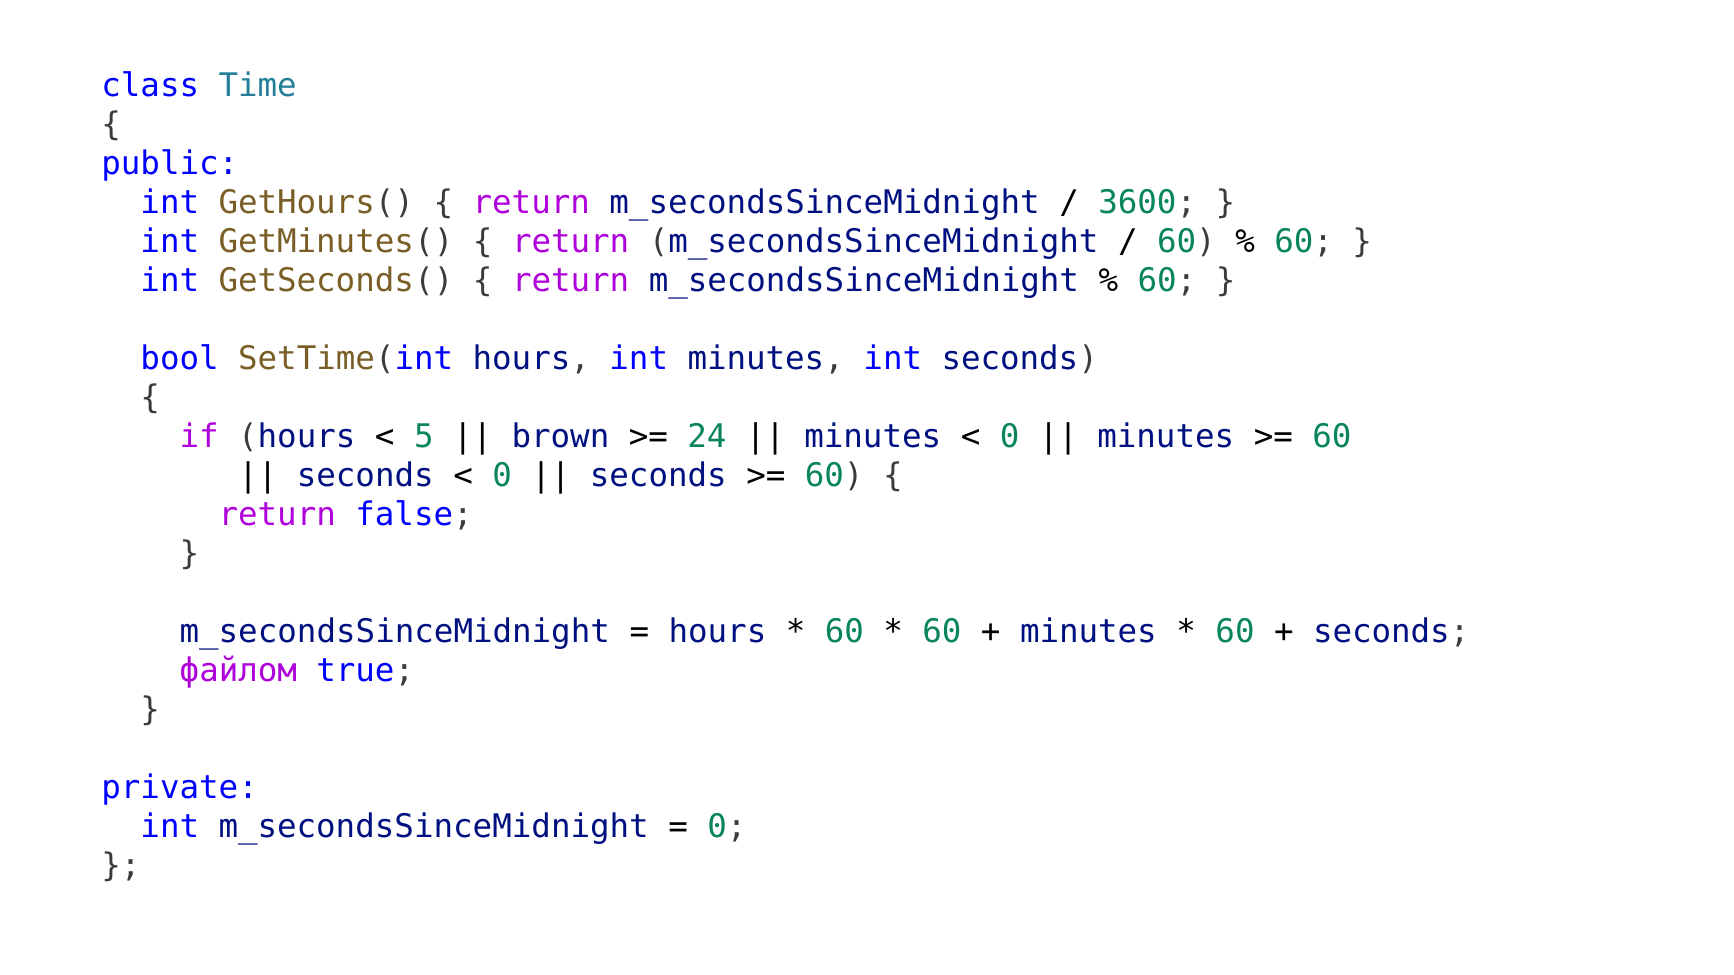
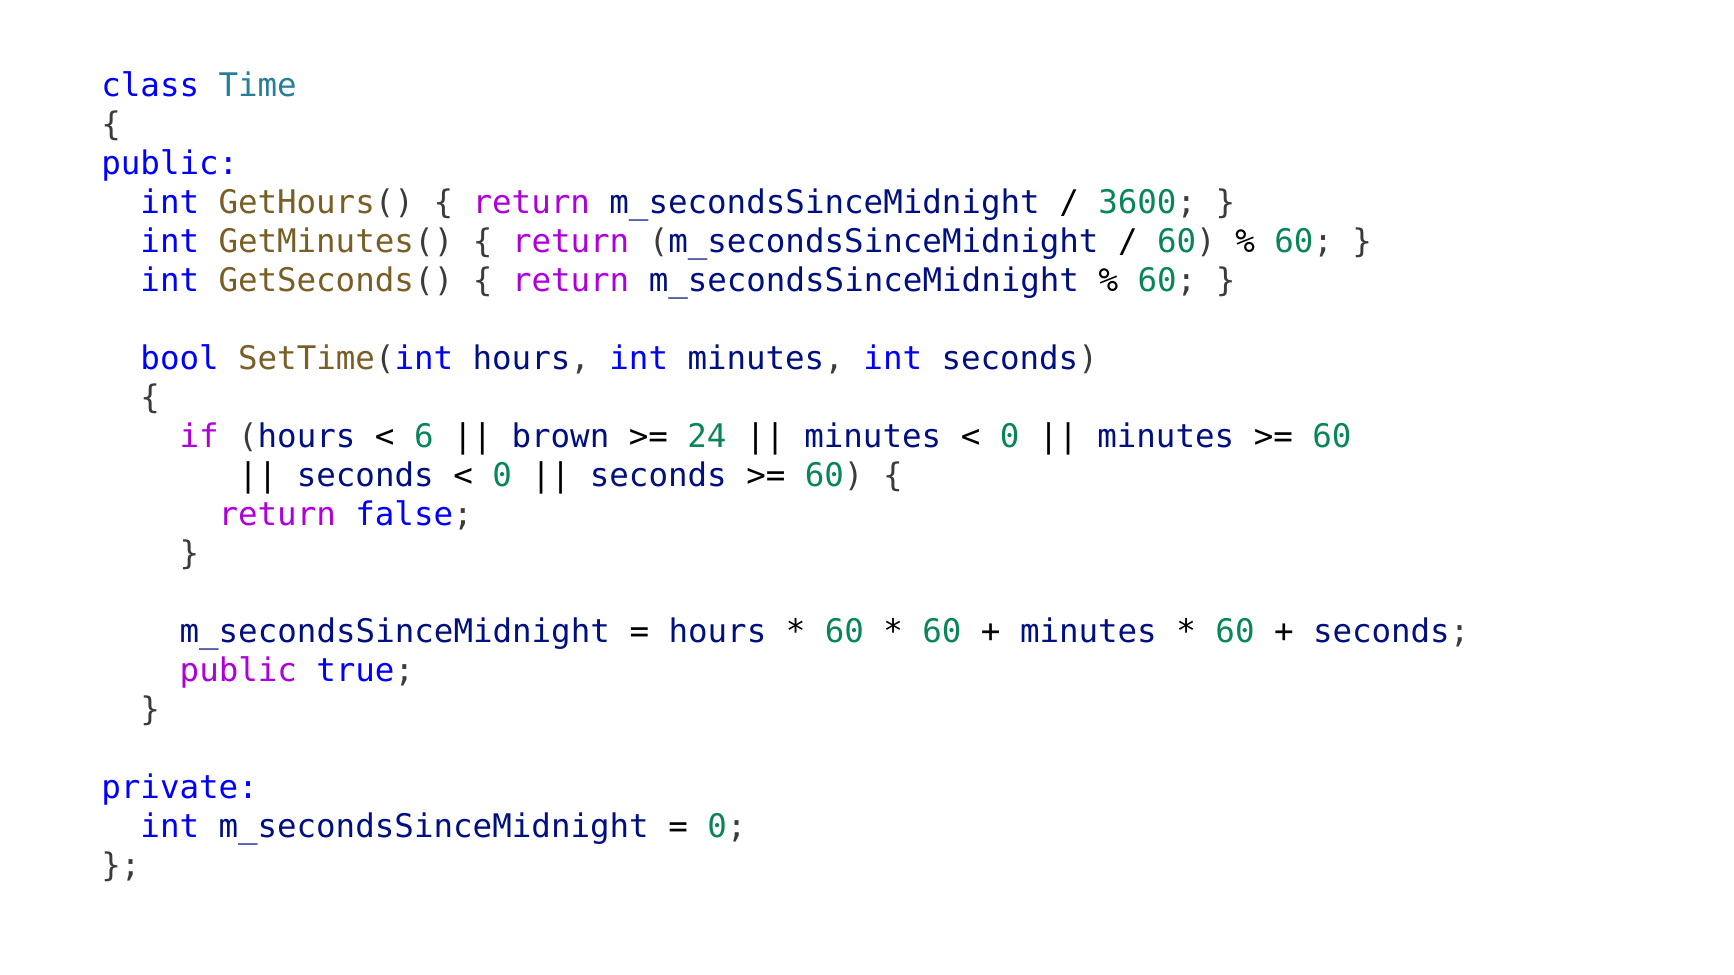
5: 5 -> 6
файлом at (238, 671): файлом -> public
